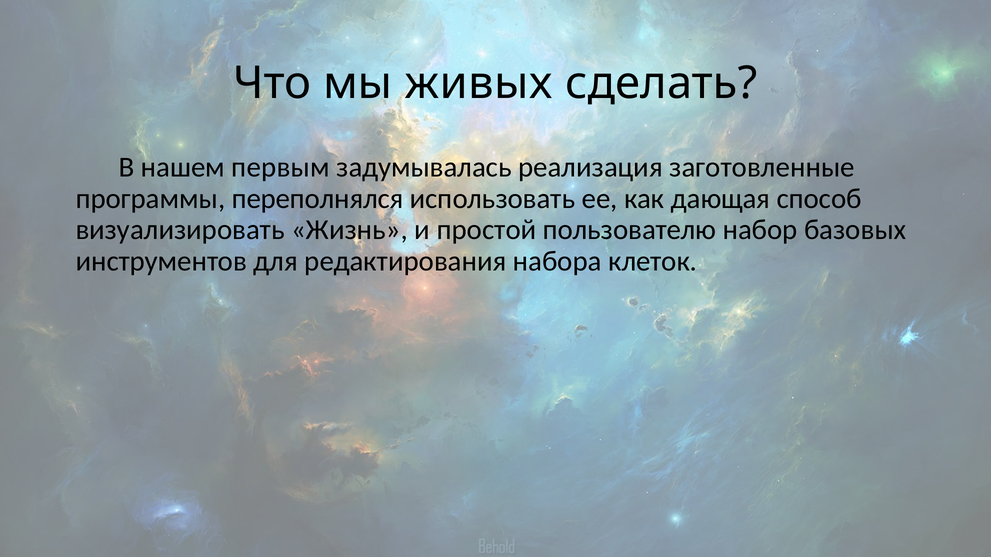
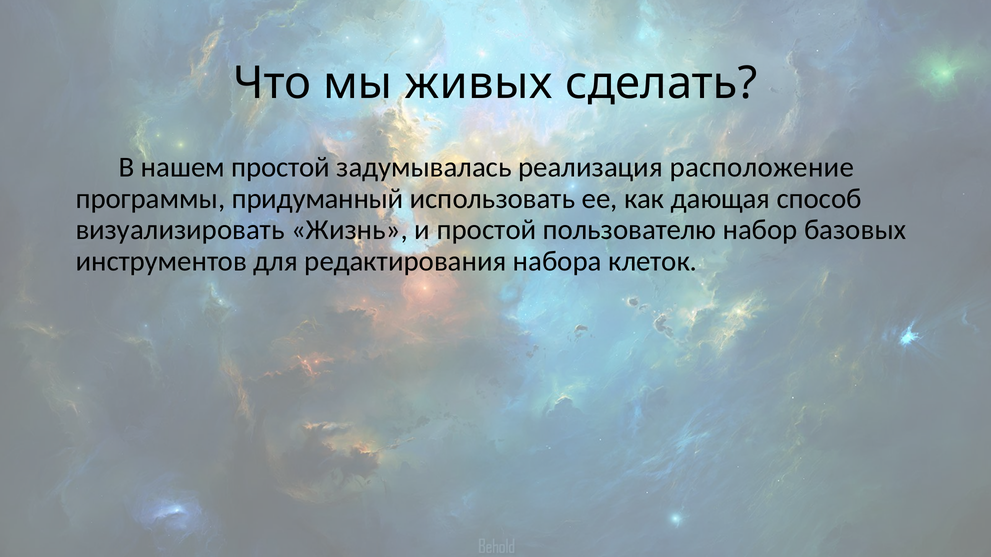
нашем первым: первым -> простой
заготовленные: заготовленные -> расположение
переполнялся: переполнялся -> придуманный
